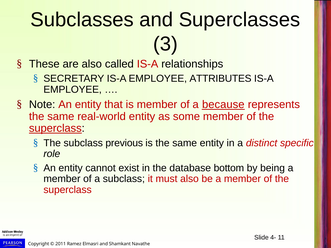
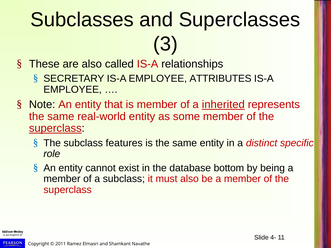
because: because -> inherited
previous: previous -> features
